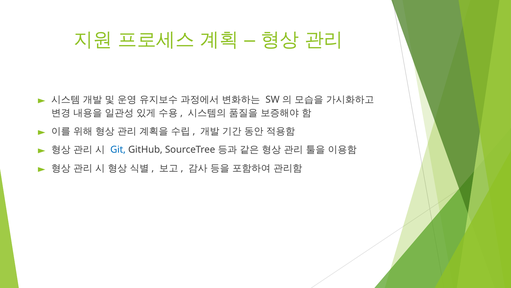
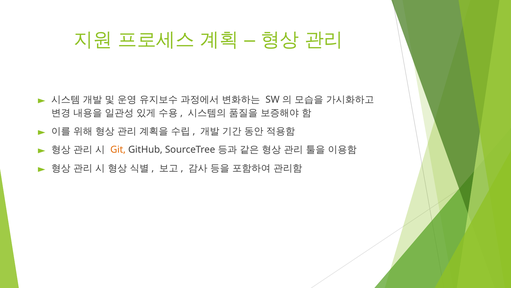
Git colour: blue -> orange
